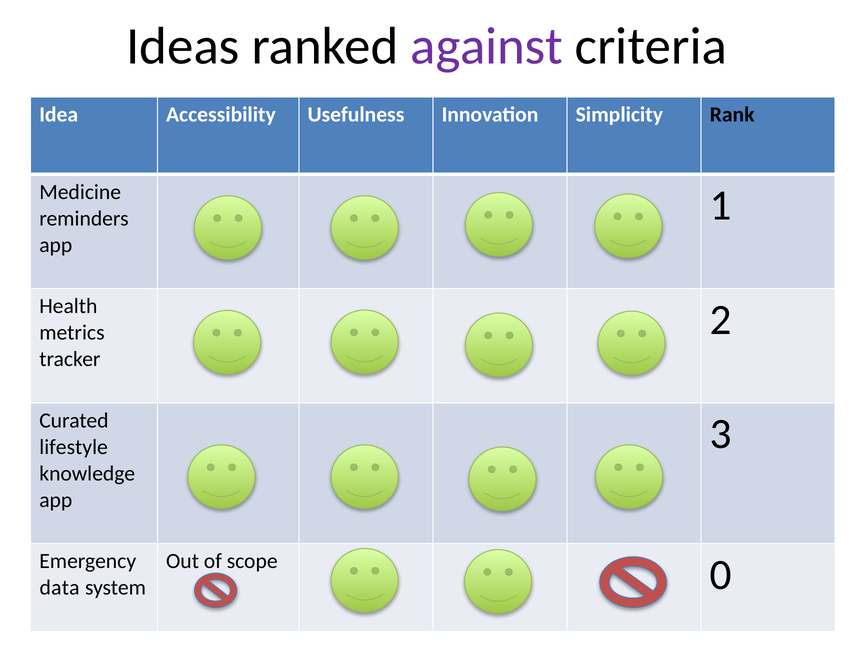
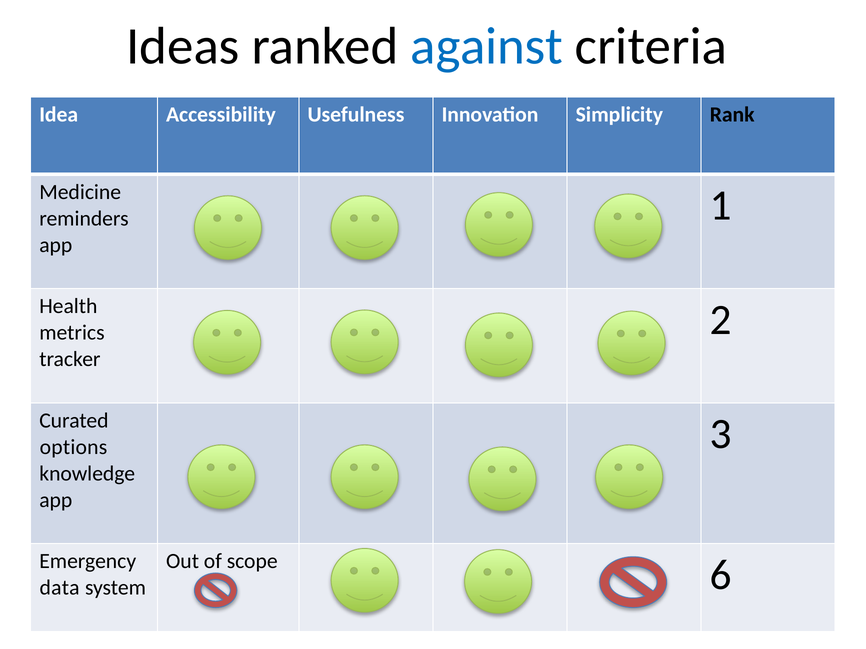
against colour: purple -> blue
lifestyle: lifestyle -> options
0: 0 -> 6
